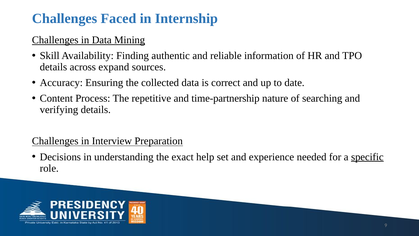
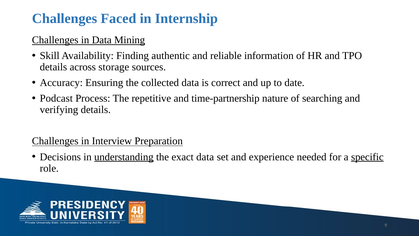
expand: expand -> storage
Content: Content -> Podcast
understanding underline: none -> present
exact help: help -> data
